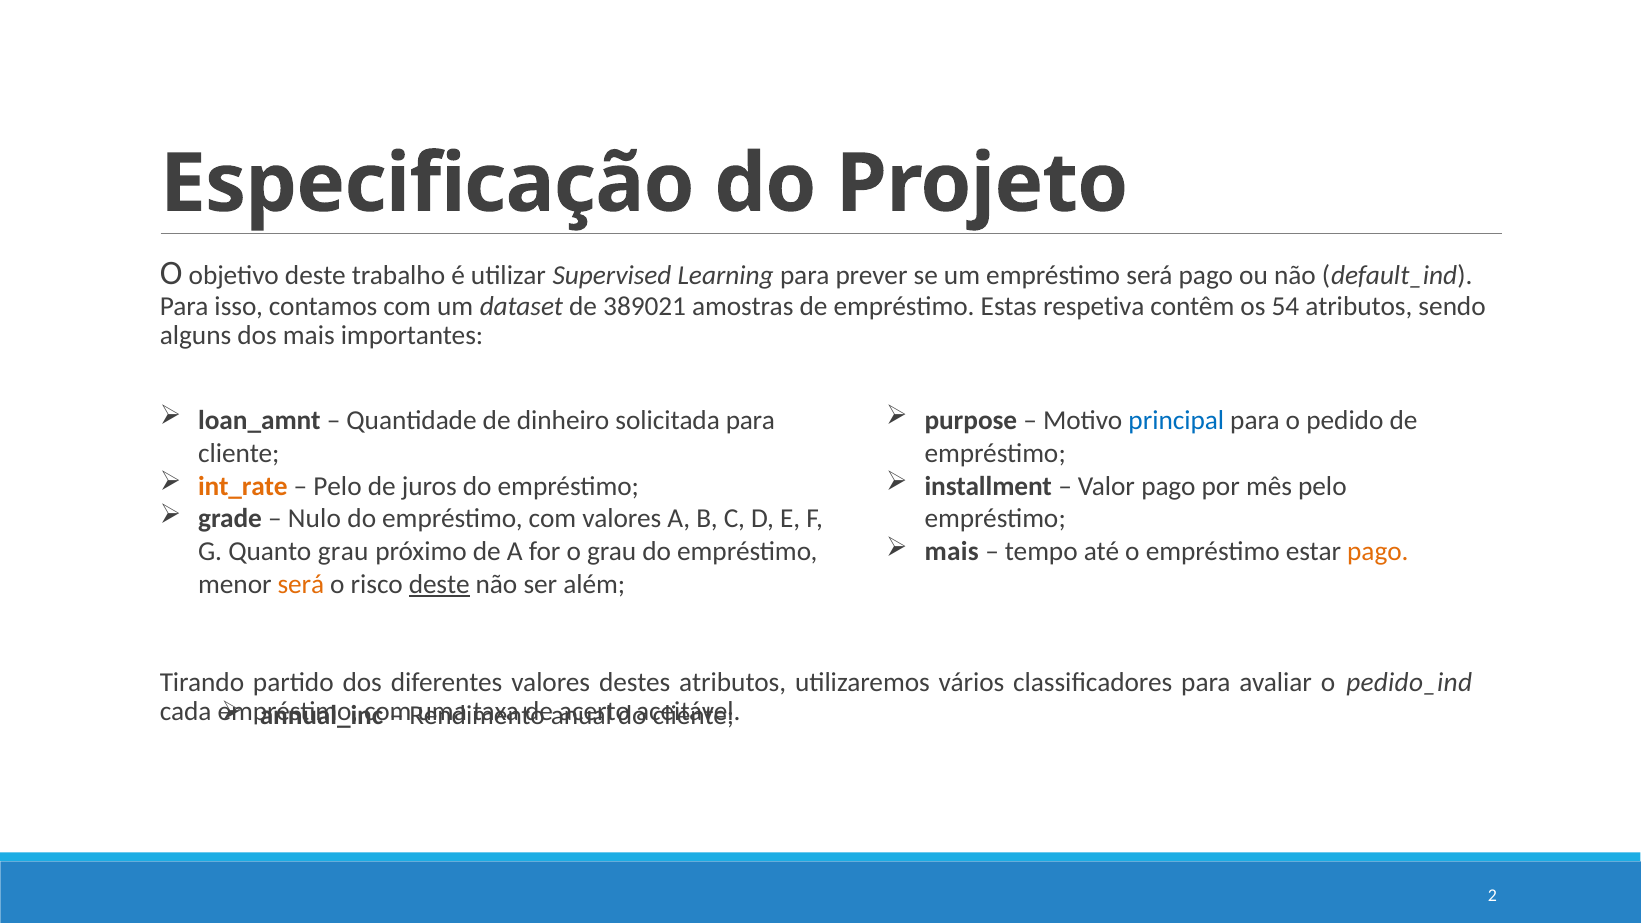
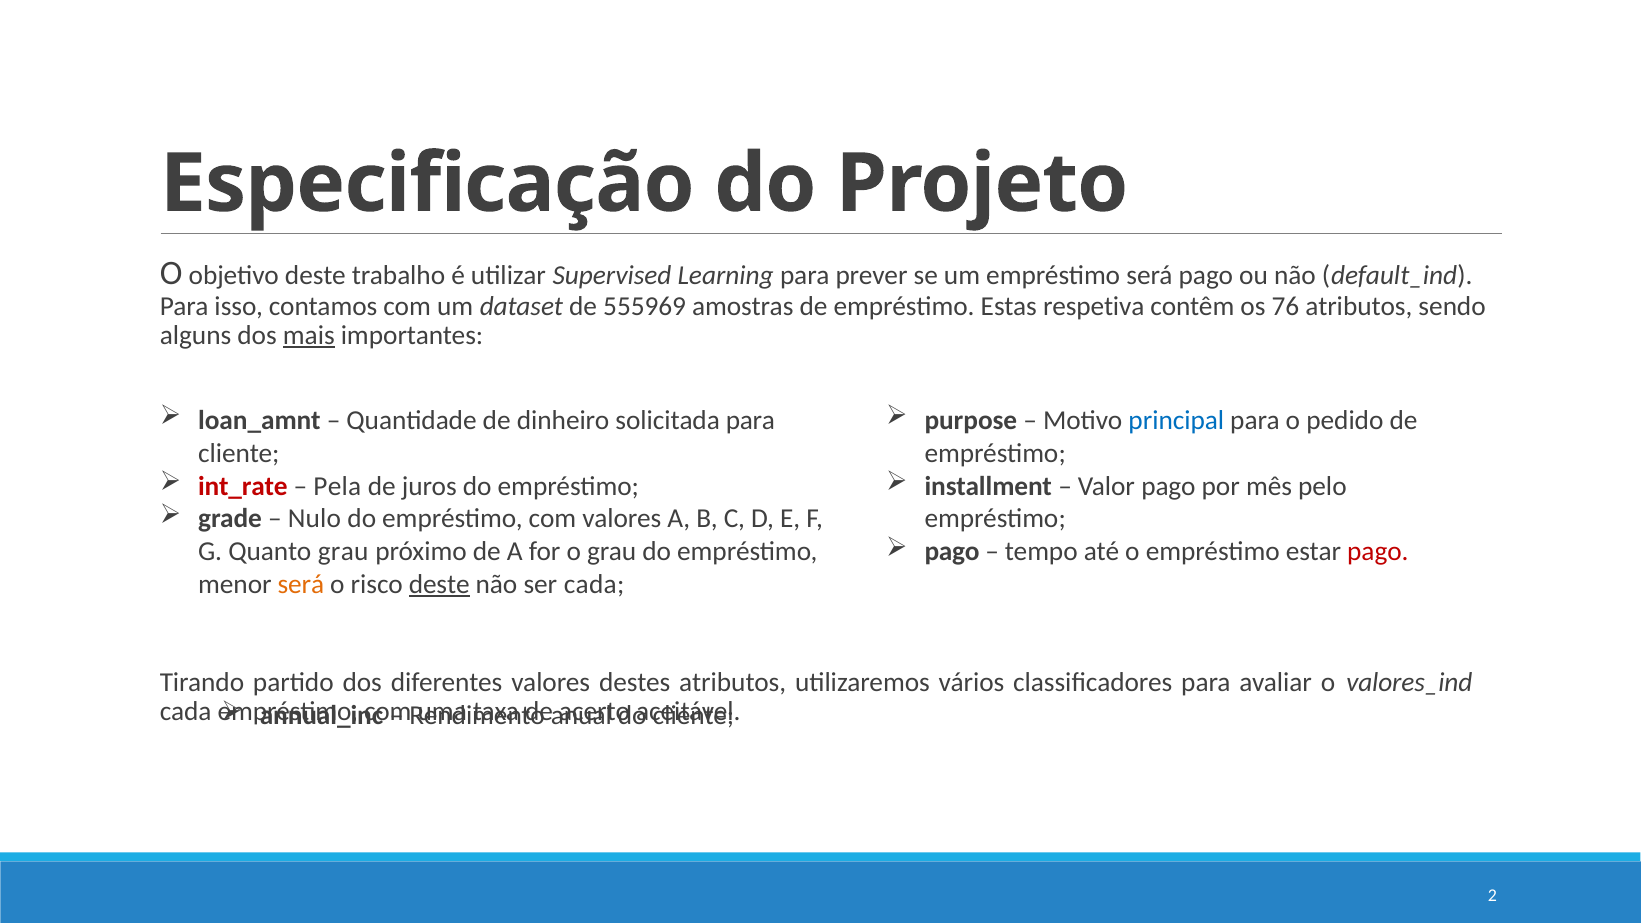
389021: 389021 -> 555969
54: 54 -> 76
mais at (309, 336) underline: none -> present
int_rate colour: orange -> red
Pelo at (337, 486): Pelo -> Pela
mais at (952, 552): mais -> pago
pago at (1378, 552) colour: orange -> red
ser além: além -> cada
pedido_ind: pedido_ind -> valores_ind
